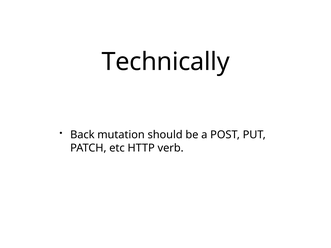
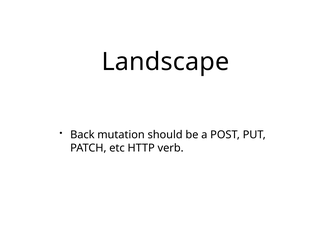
Technically: Technically -> Landscape
